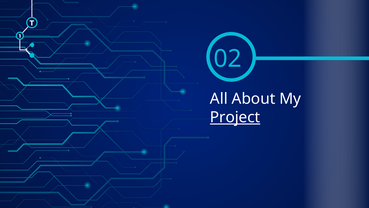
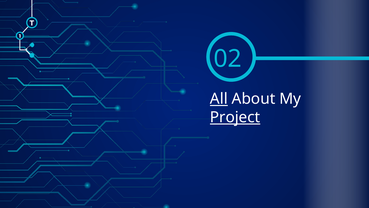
All underline: none -> present
